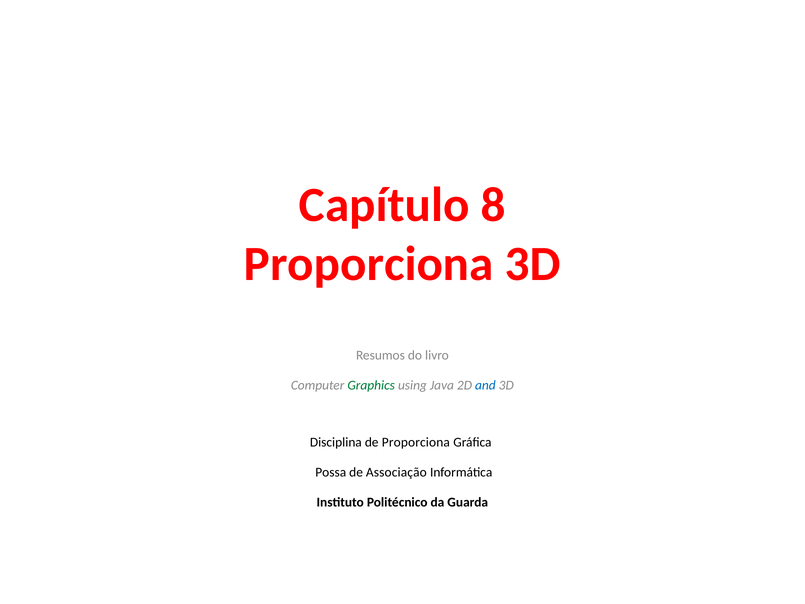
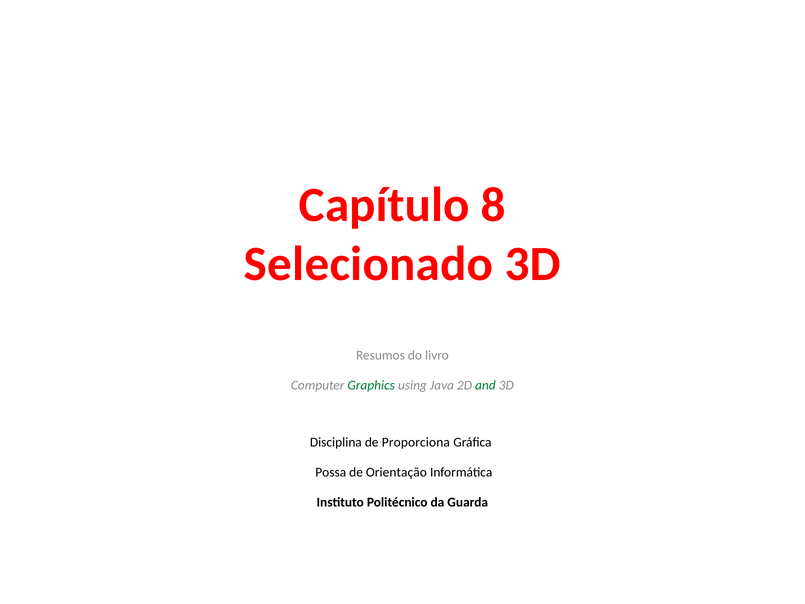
Proporciona at (369, 264): Proporciona -> Selecionado
and colour: blue -> green
Associação: Associação -> Orientação
